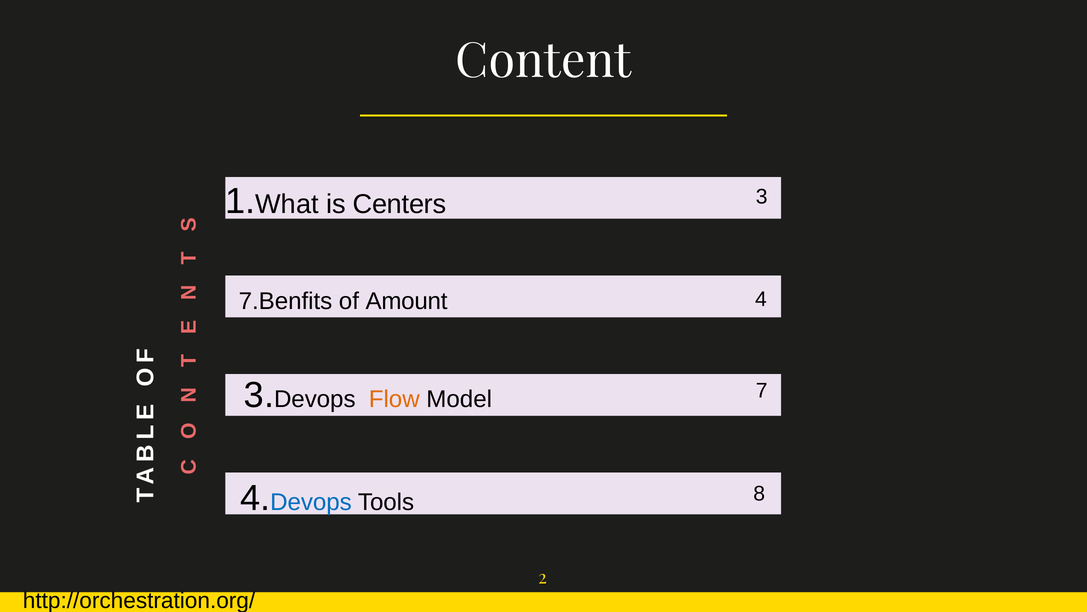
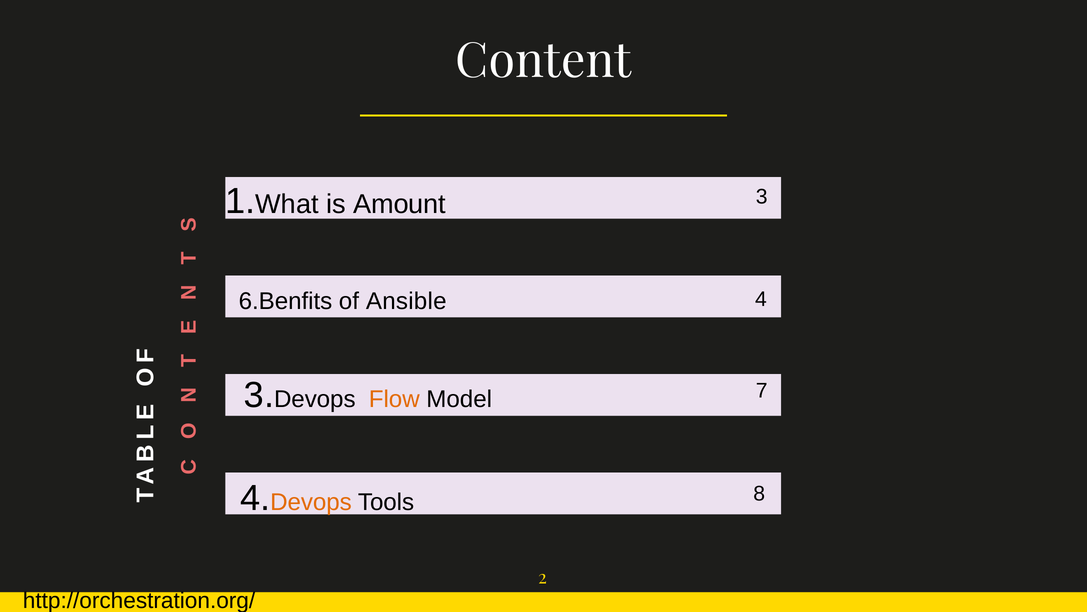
Centers: Centers -> Amount
7.Benfits: 7.Benfits -> 6.Benfits
Amount: Amount -> Ansible
Devops at (311, 502) colour: blue -> orange
